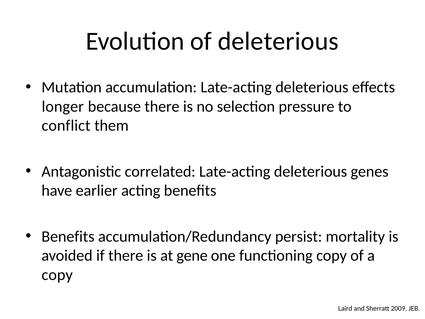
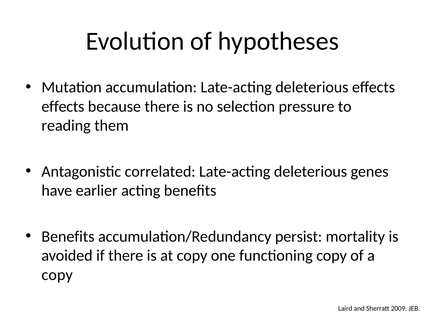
of deleterious: deleterious -> hypotheses
longer at (63, 106): longer -> effects
conflict: conflict -> reading
at gene: gene -> copy
